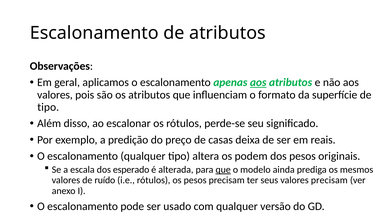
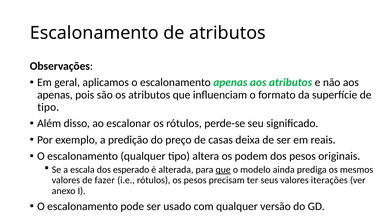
aos at (258, 82) underline: present -> none
valores at (55, 95): valores -> apenas
ruído: ruído -> fazer
valores precisam: precisam -> iterações
